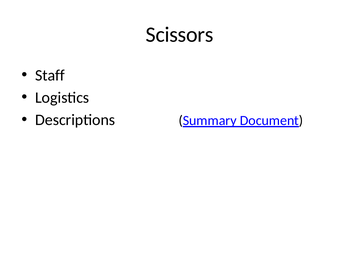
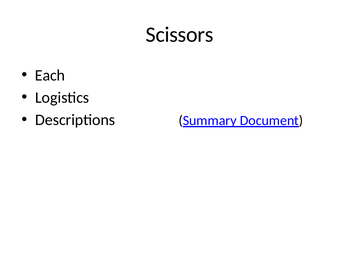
Staff: Staff -> Each
